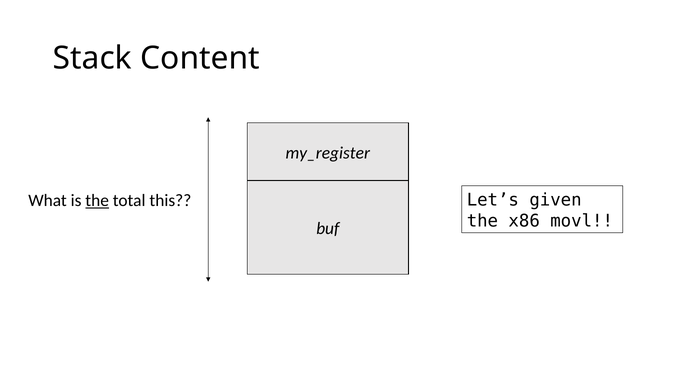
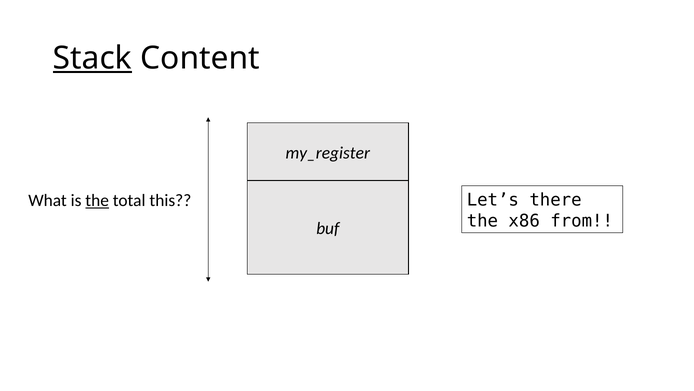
Stack underline: none -> present
given: given -> there
movl: movl -> from
